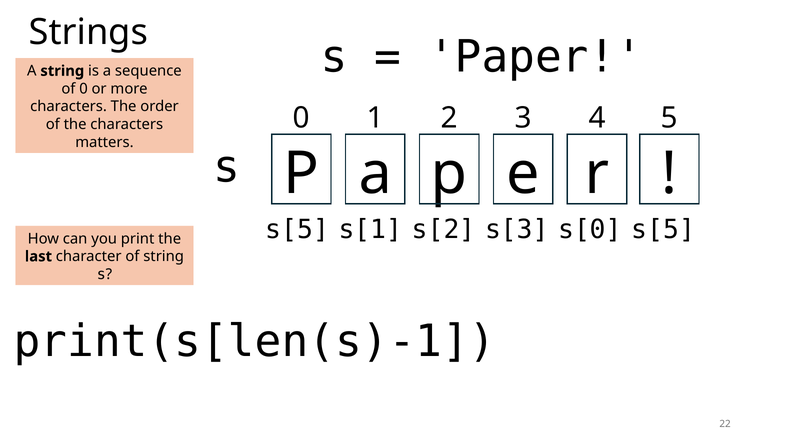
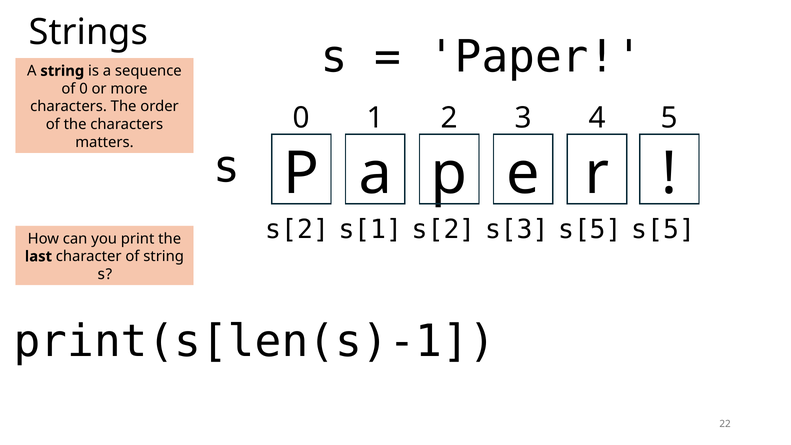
s[5 at (297, 229): s[5 -> s[2
s[3 s[0: s[0 -> s[5
